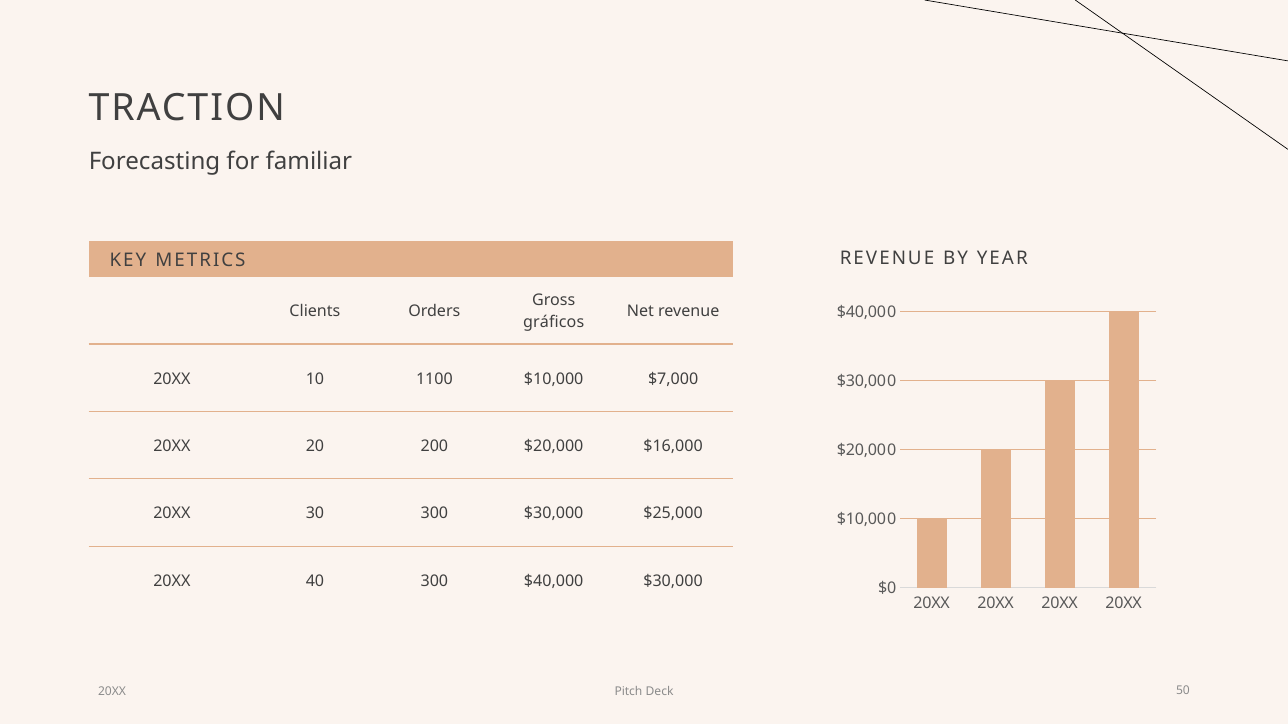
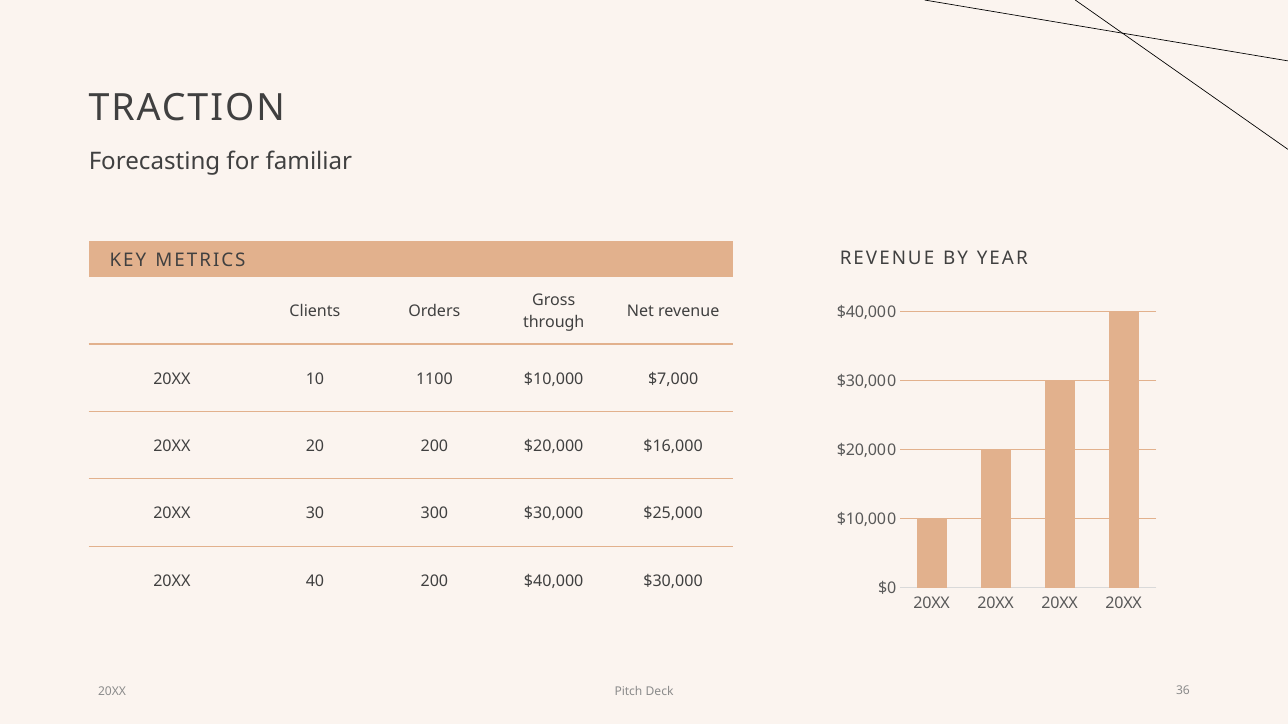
gráficos: gráficos -> through
40 300: 300 -> 200
50: 50 -> 36
